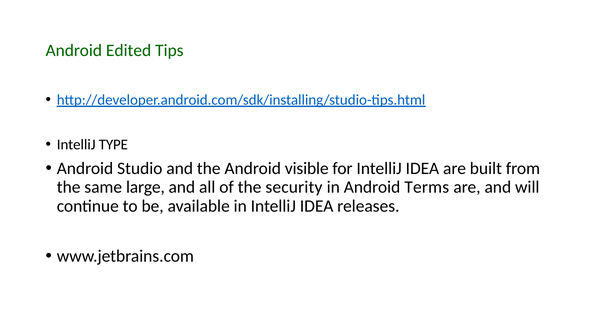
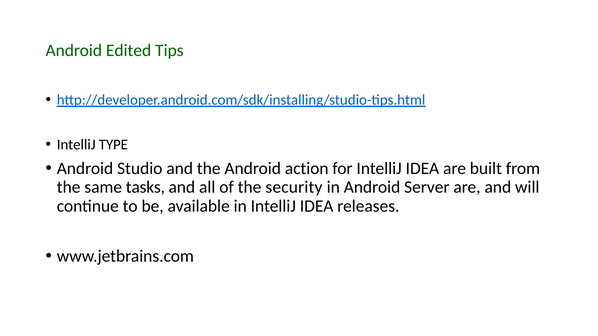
visible: visible -> action
large: large -> tasks
Terms: Terms -> Server
